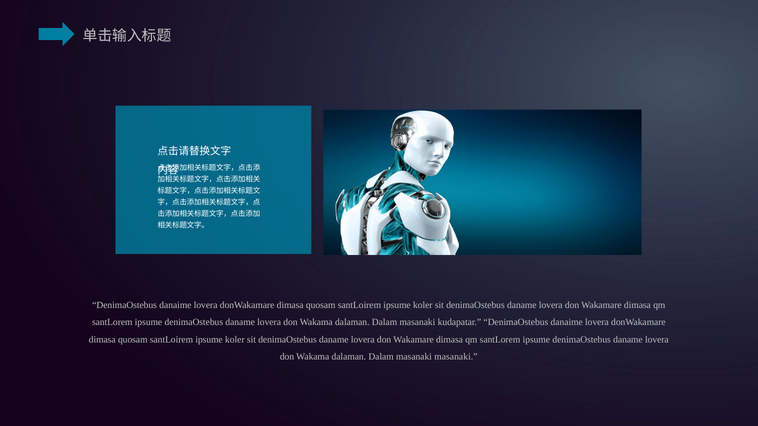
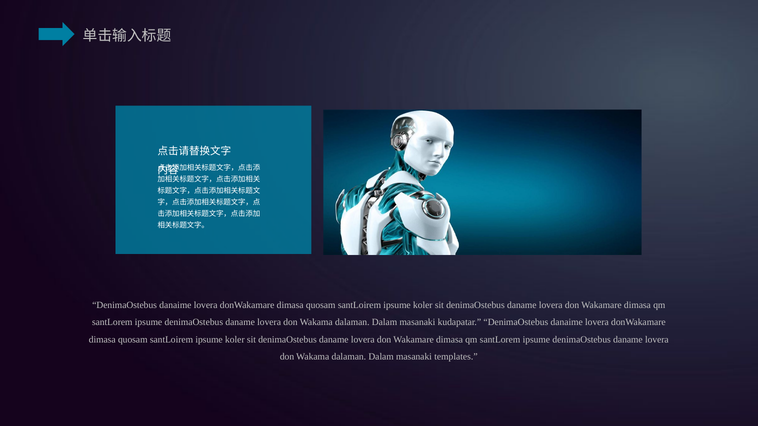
masanaki masanaki: masanaki -> templates
